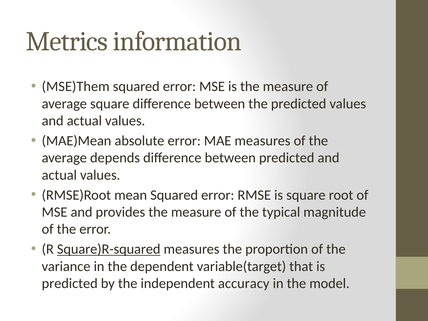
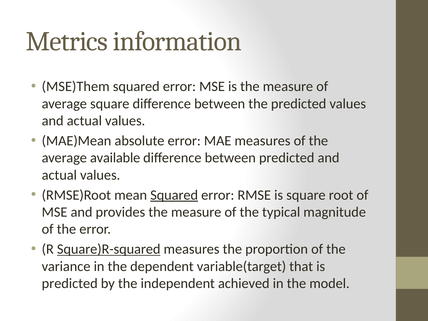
depends: depends -> available
Squared at (174, 195) underline: none -> present
accuracy: accuracy -> achieved
